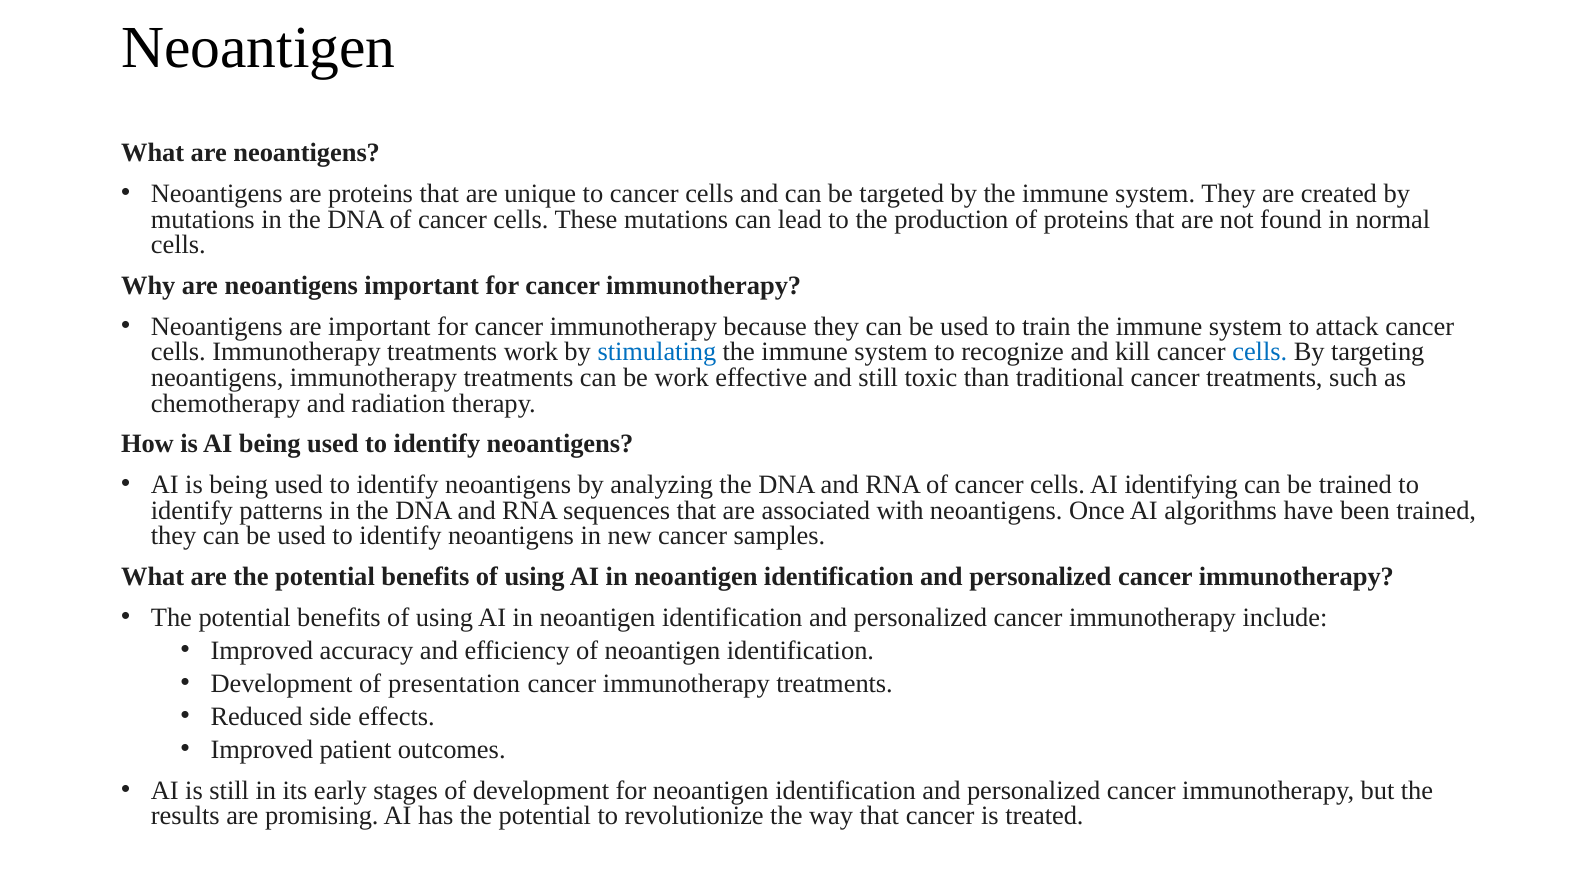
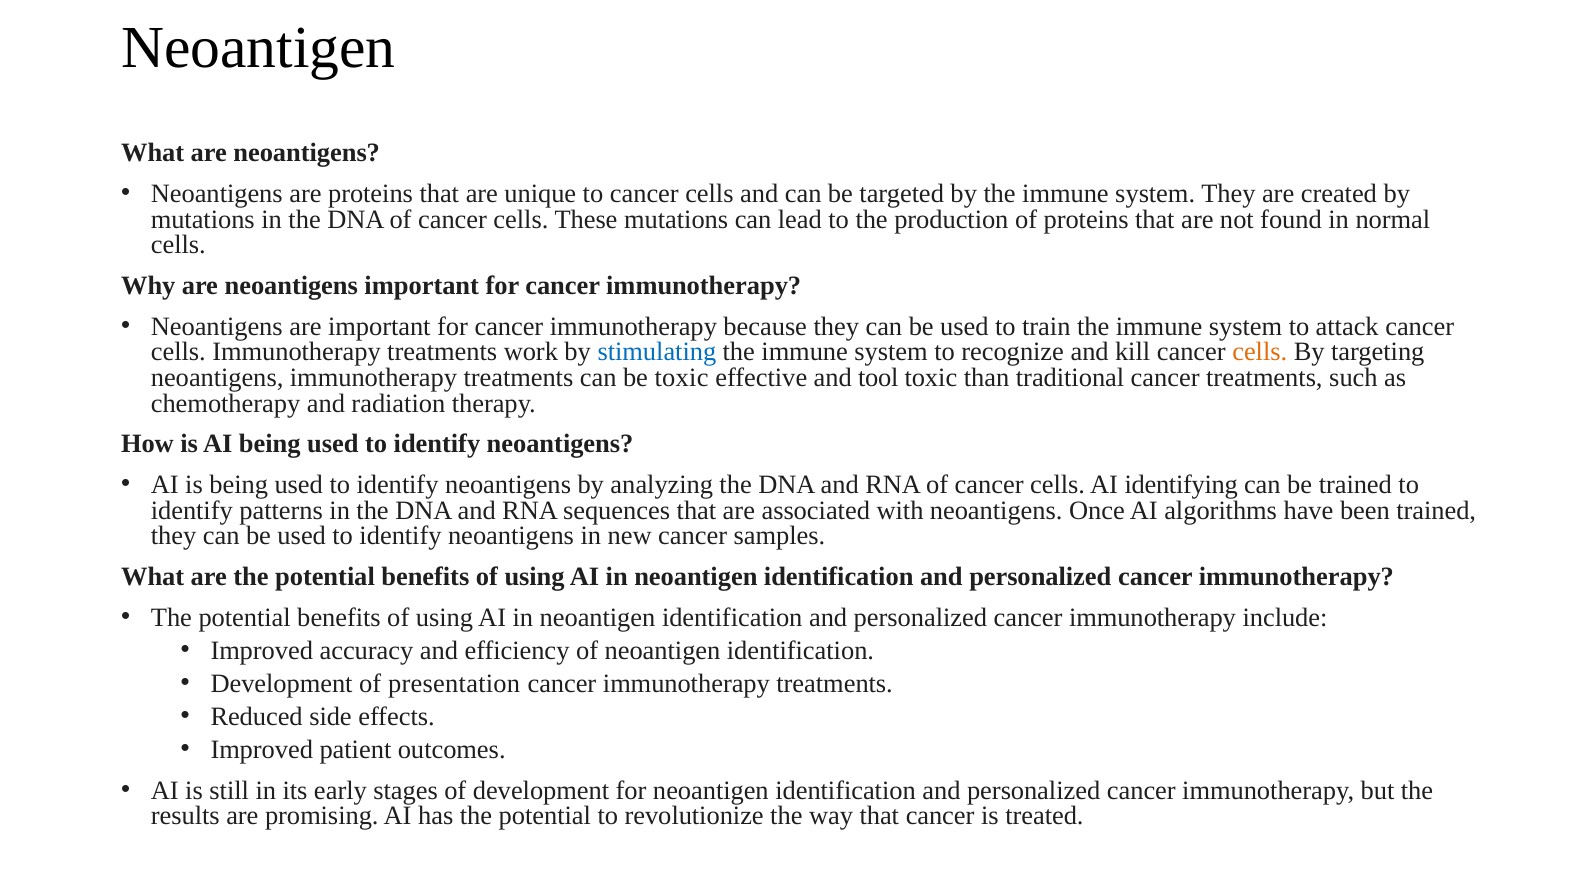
cells at (1260, 352) colour: blue -> orange
be work: work -> toxic
and still: still -> tool
